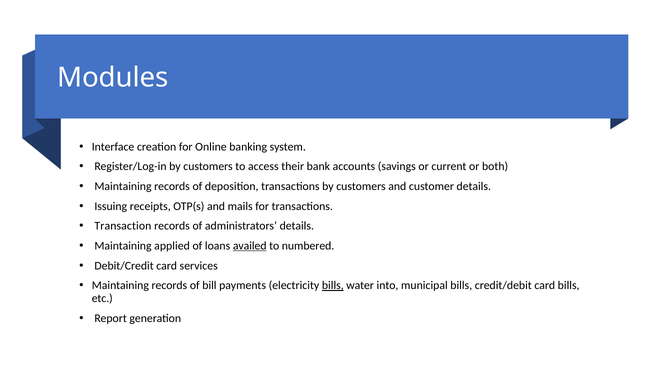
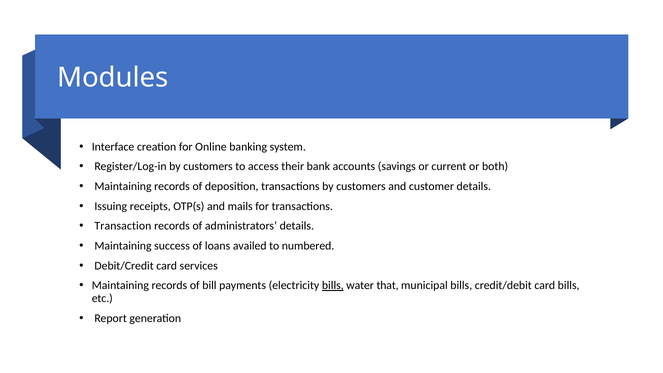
applied: applied -> success
availed underline: present -> none
into: into -> that
